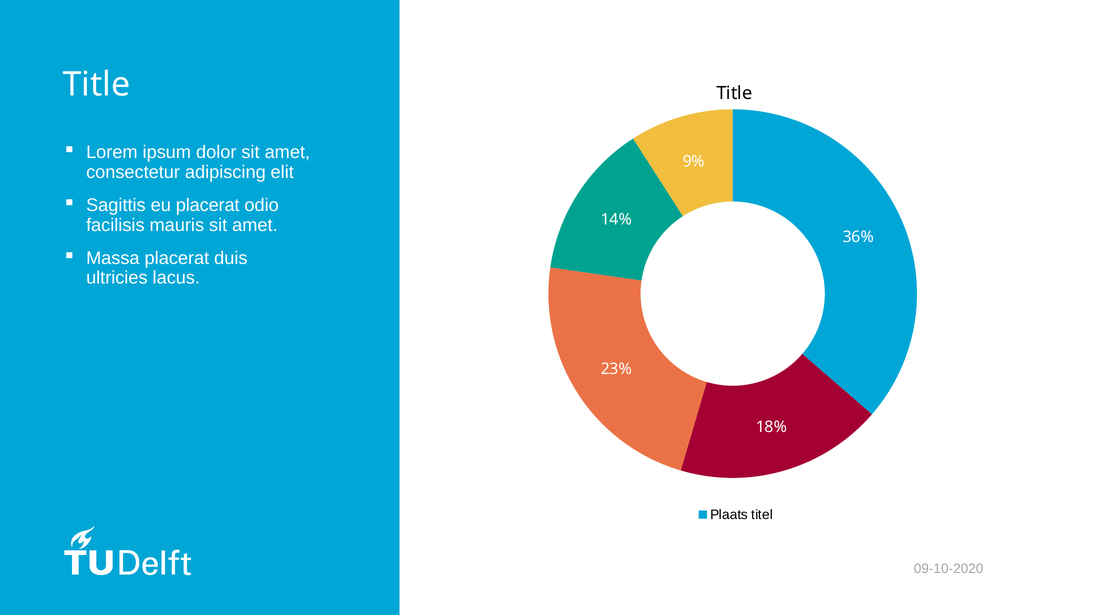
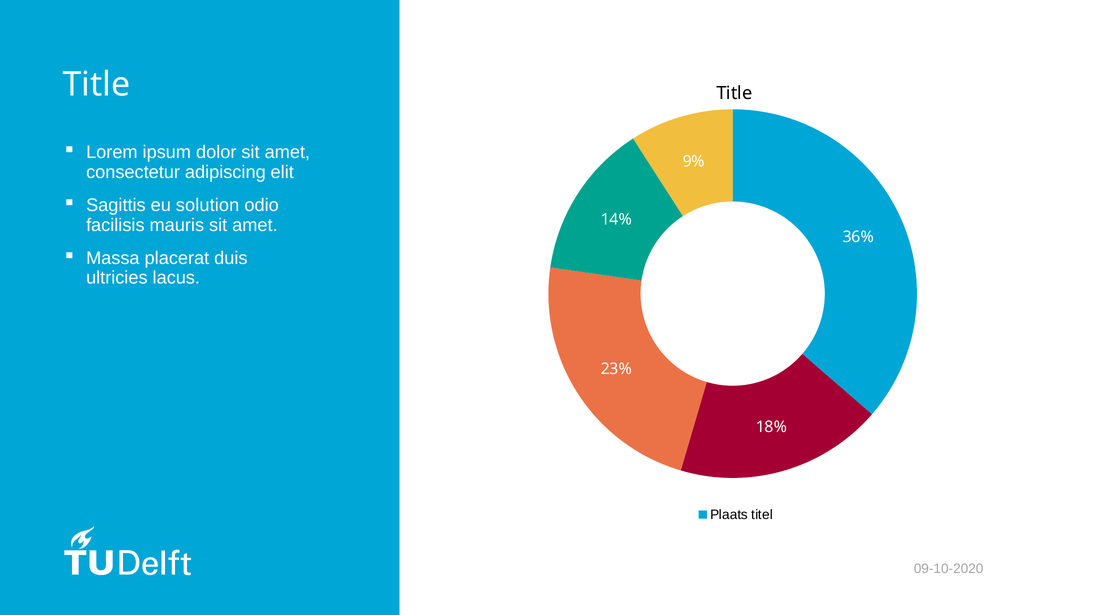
eu placerat: placerat -> solution
